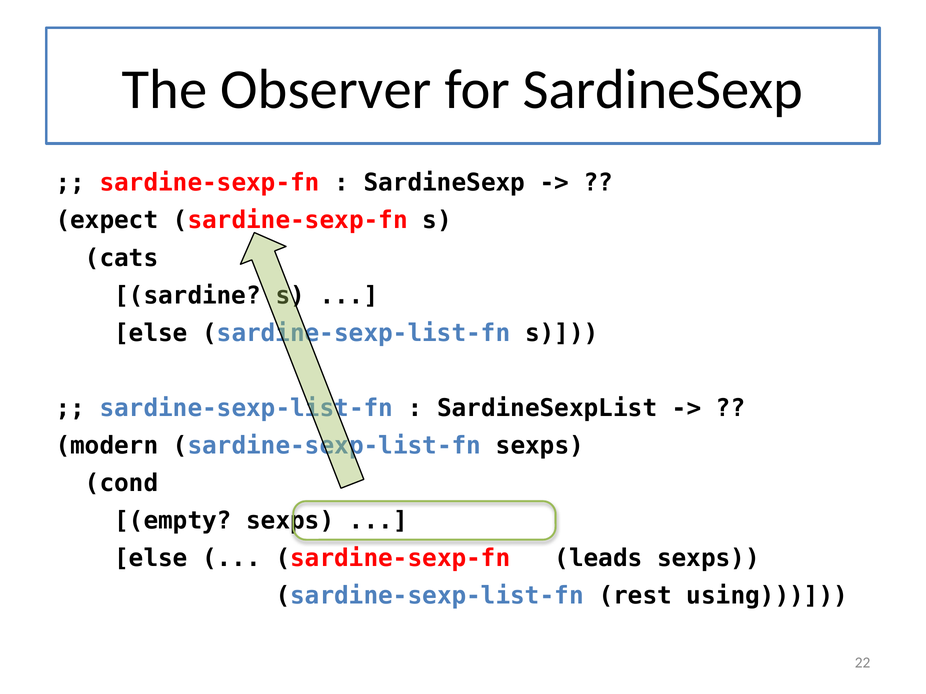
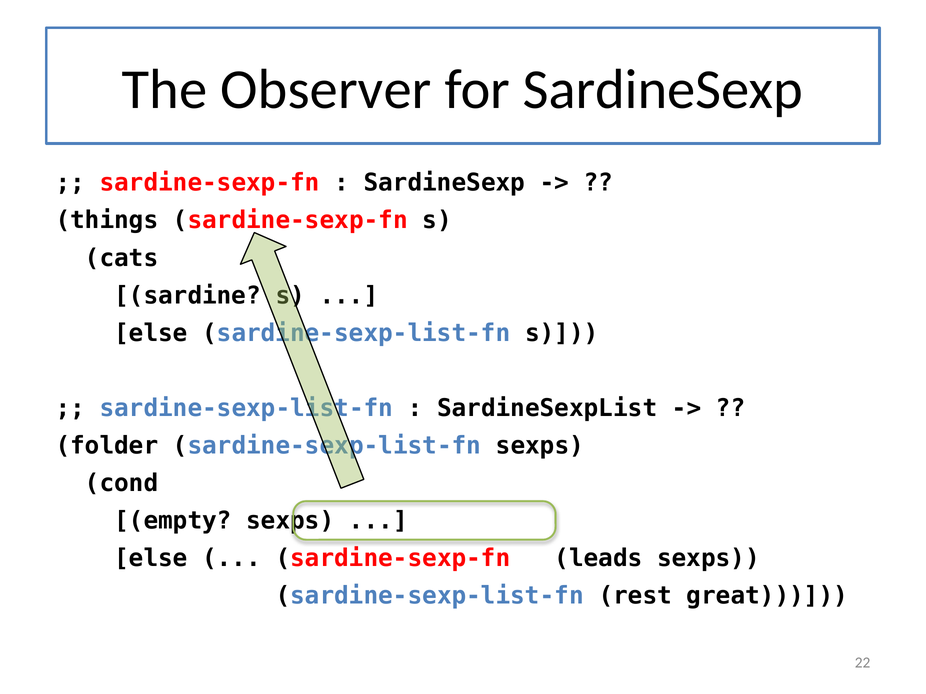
expect: expect -> things
modern: modern -> folder
using: using -> great
